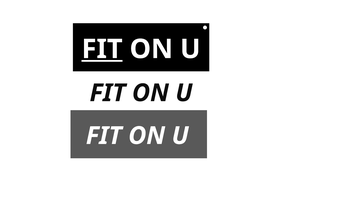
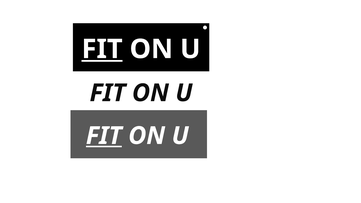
FIT at (104, 136) underline: none -> present
